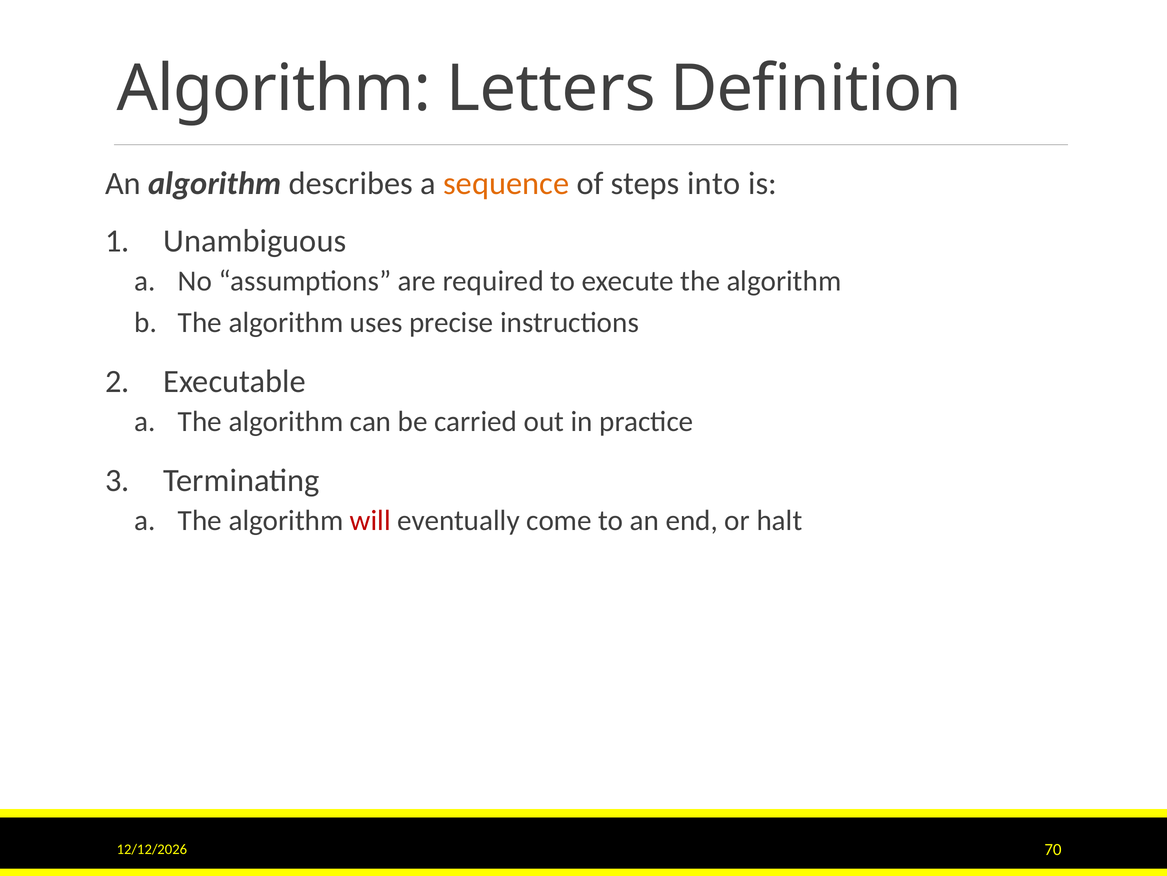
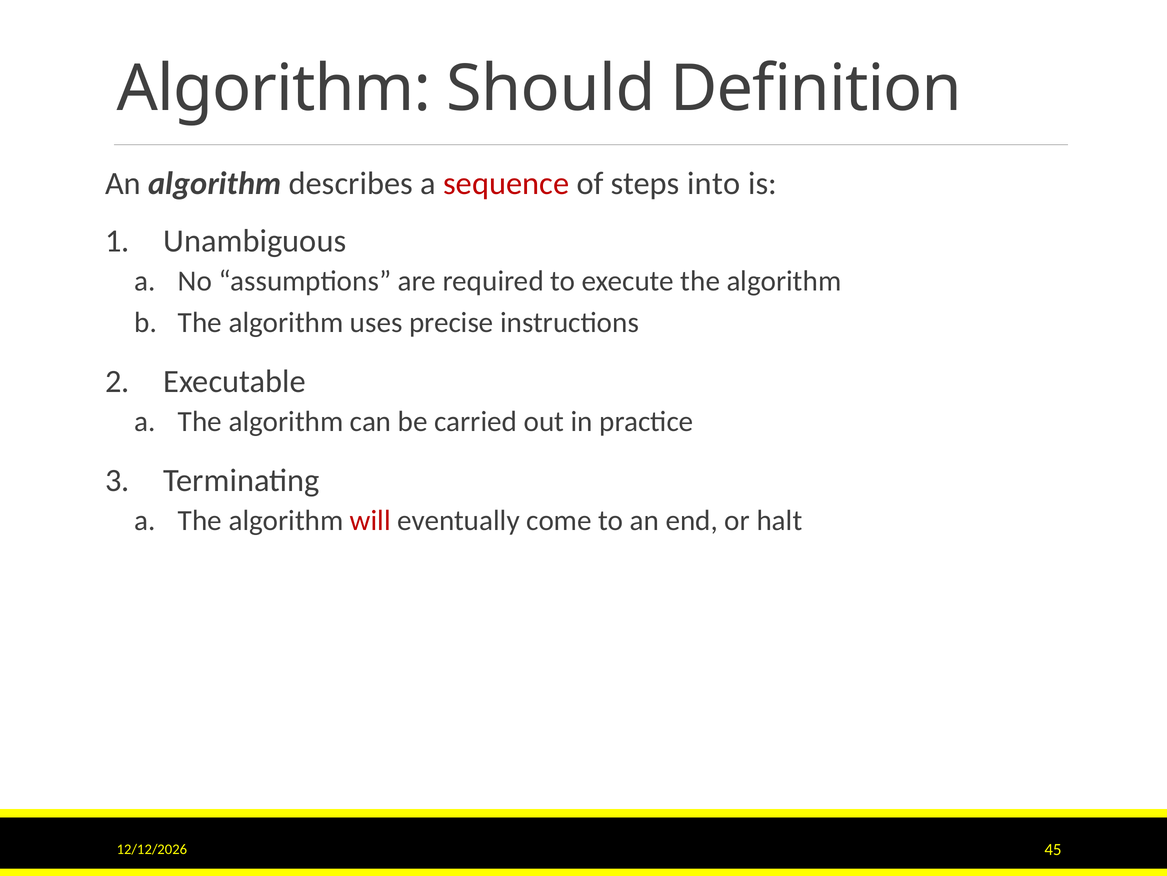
Letters: Letters -> Should
sequence colour: orange -> red
70: 70 -> 45
